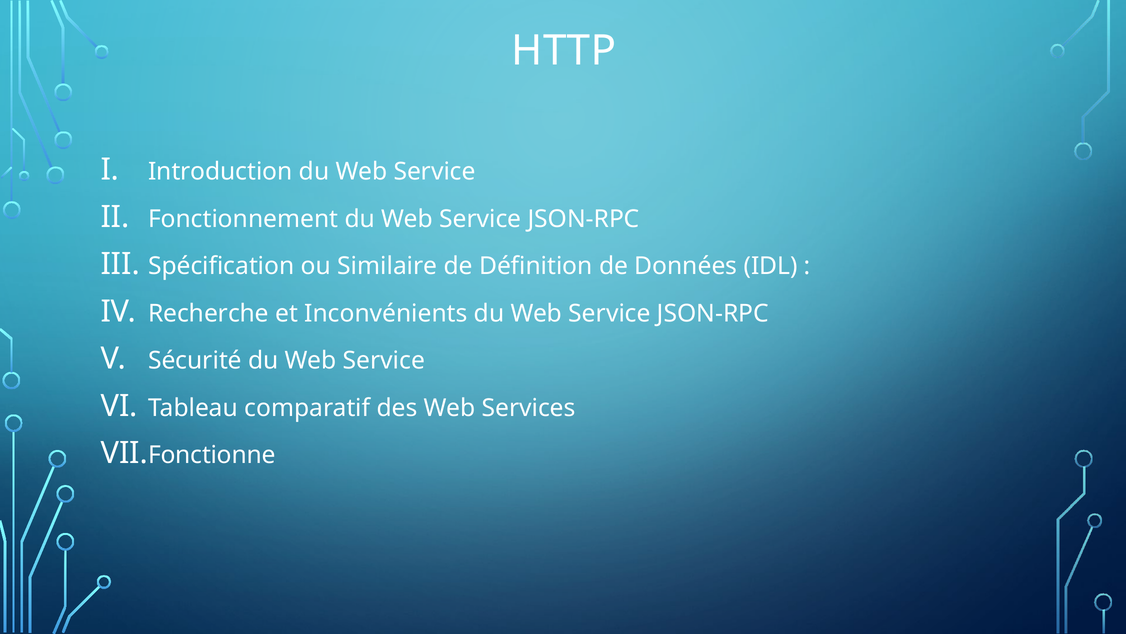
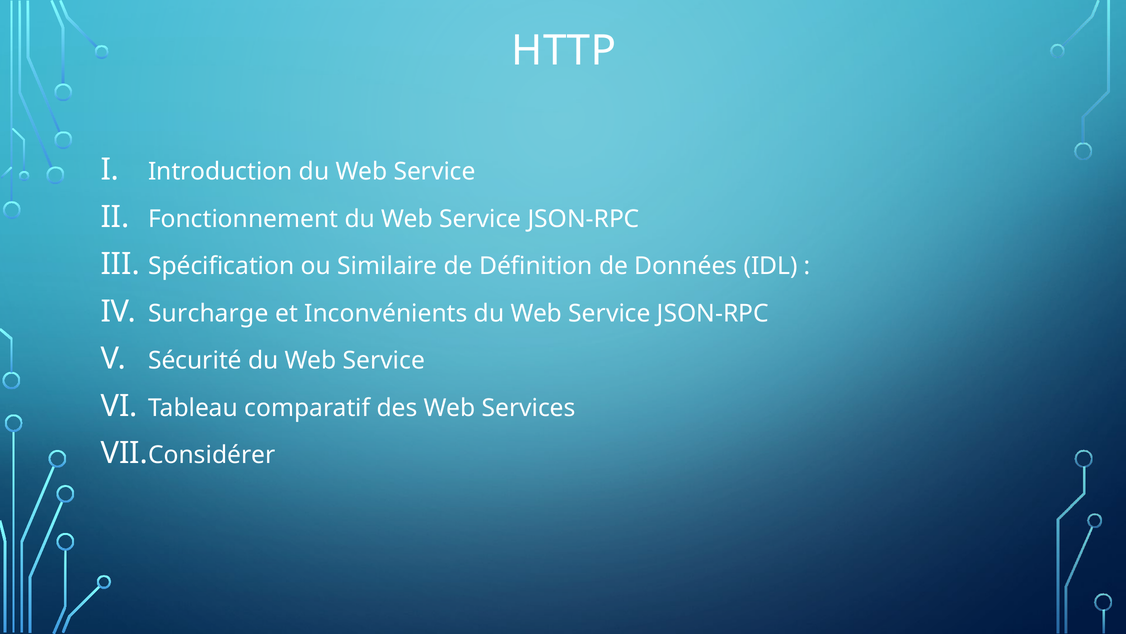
Recherche: Recherche -> Surcharge
Fonctionne: Fonctionne -> Considérer
